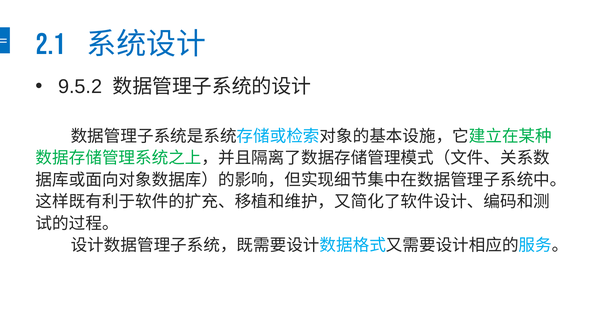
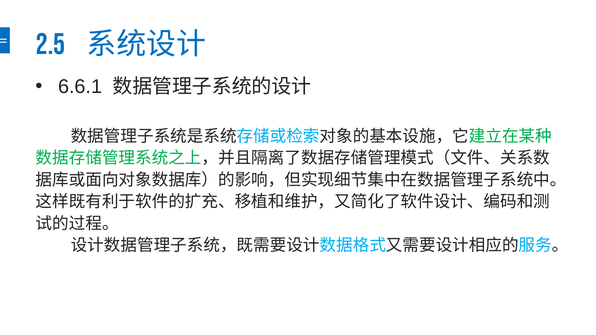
2.1: 2.1 -> 2.5
9.5.2: 9.5.2 -> 6.6.1
